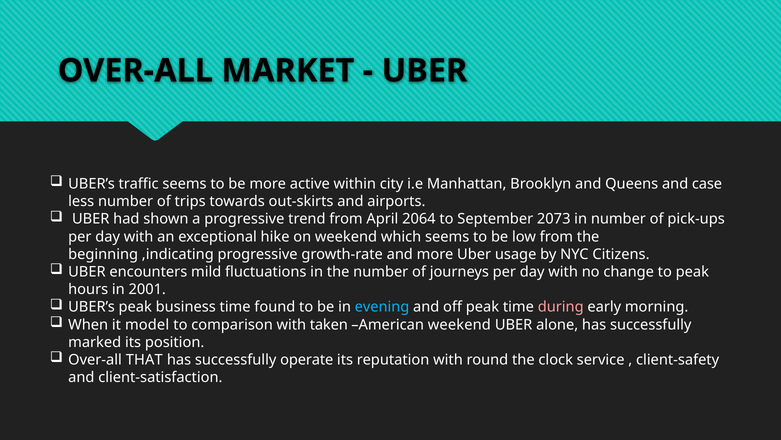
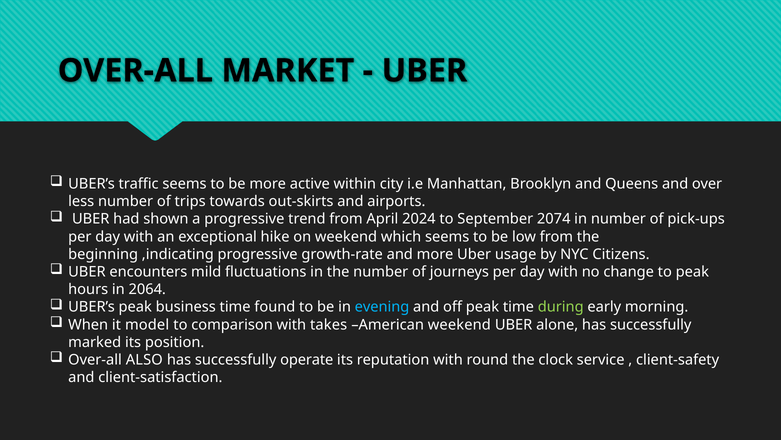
case: case -> over
2064: 2064 -> 2024
2073: 2073 -> 2074
2001: 2001 -> 2064
during colour: pink -> light green
taken: taken -> takes
THAT: THAT -> ALSO
